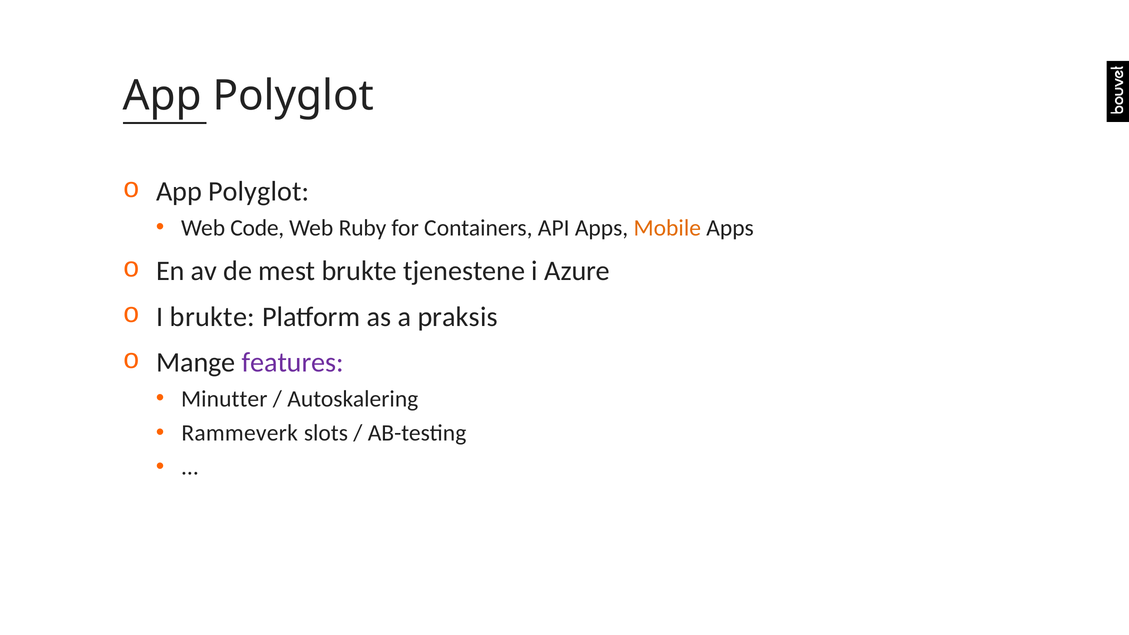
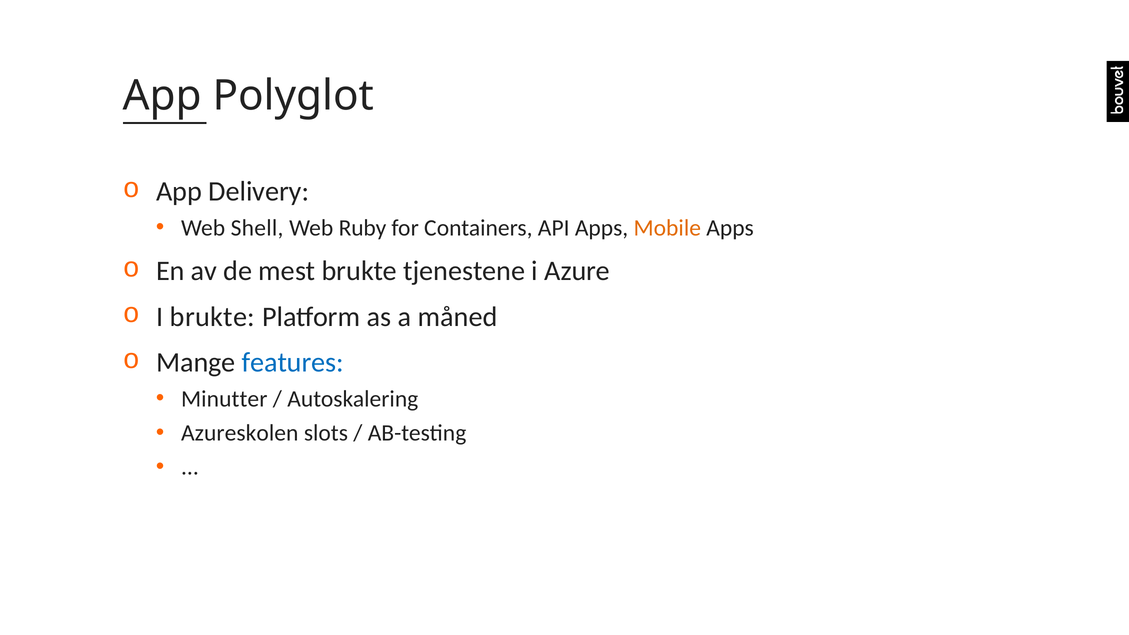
Polyglot at (259, 191): Polyglot -> Delivery
Code: Code -> Shell
praksis: praksis -> måned
features colour: purple -> blue
Rammeverk: Rammeverk -> Azureskolen
